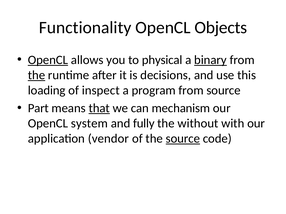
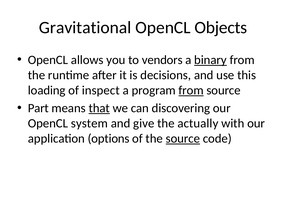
Functionality: Functionality -> Gravitational
OpenCL at (48, 60) underline: present -> none
physical: physical -> vendors
the at (37, 75) underline: present -> none
from at (191, 91) underline: none -> present
mechanism: mechanism -> discovering
fully: fully -> give
without: without -> actually
vendor: vendor -> options
